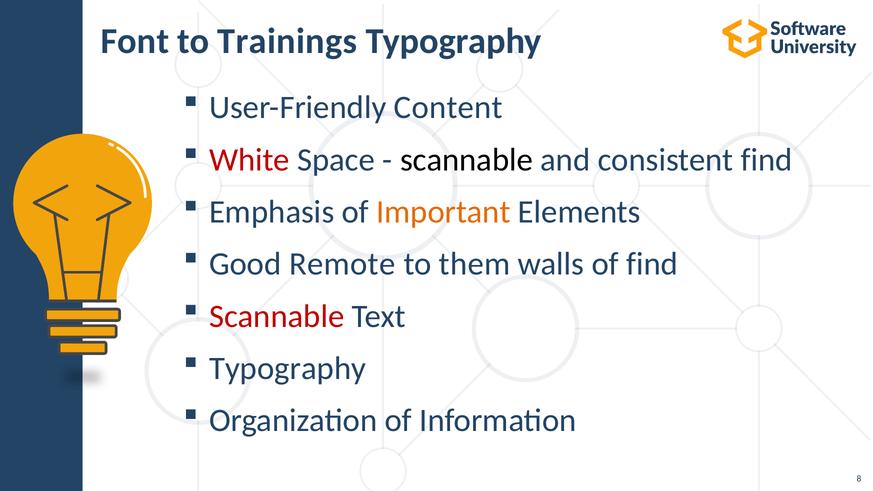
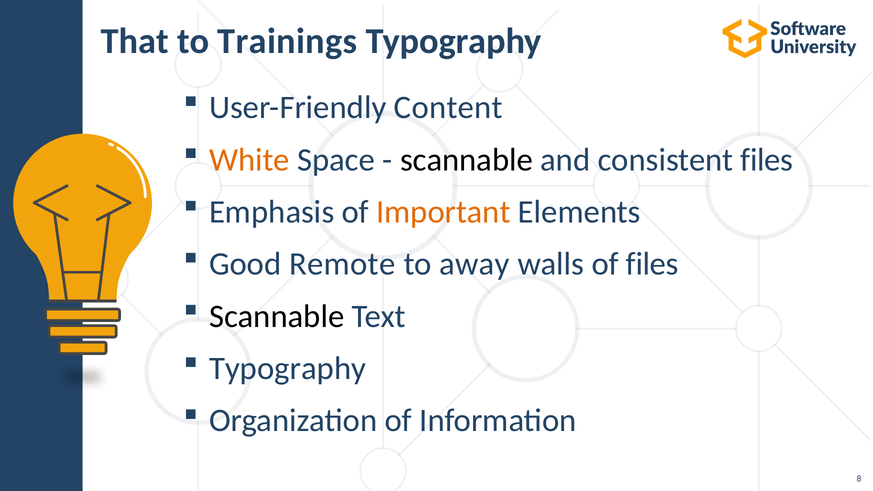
Font: Font -> That
White colour: red -> orange
consistent find: find -> files
them: them -> away
of find: find -> files
Scannable at (277, 316) colour: red -> black
